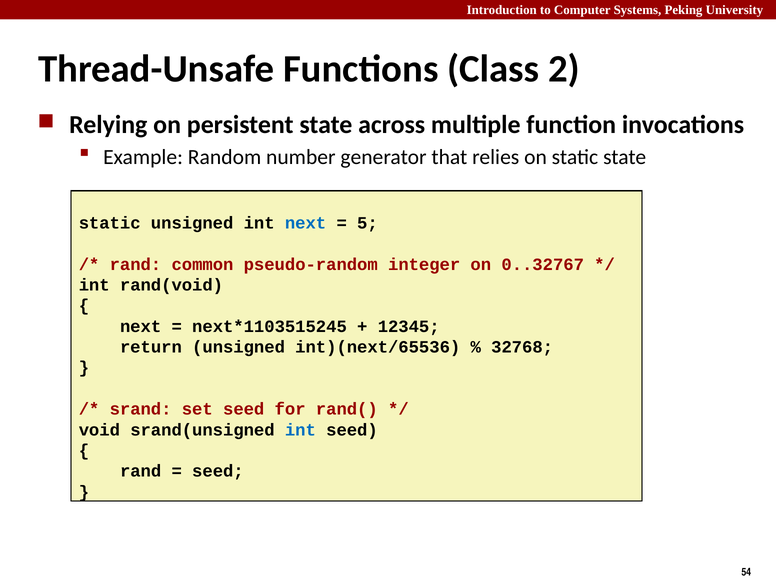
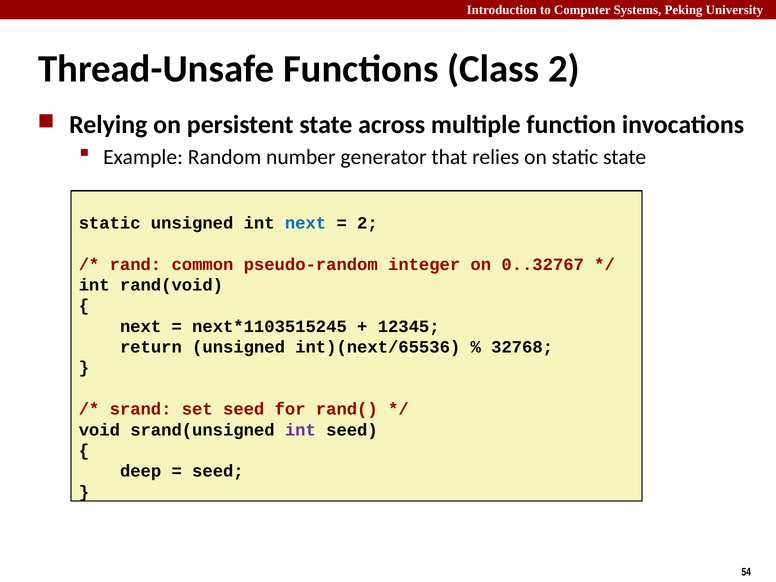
5 at (367, 223): 5 -> 2
int at (300, 430) colour: blue -> purple
rand at (141, 471): rand -> deep
